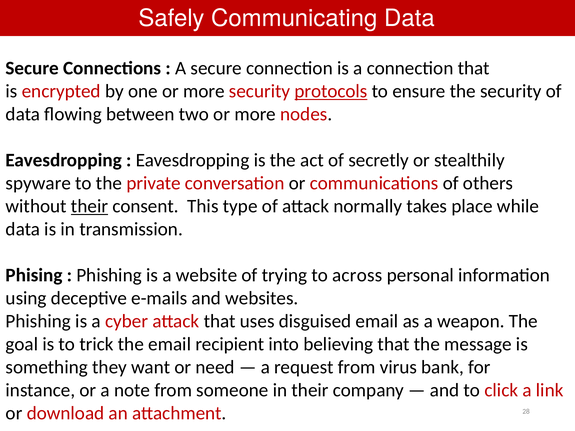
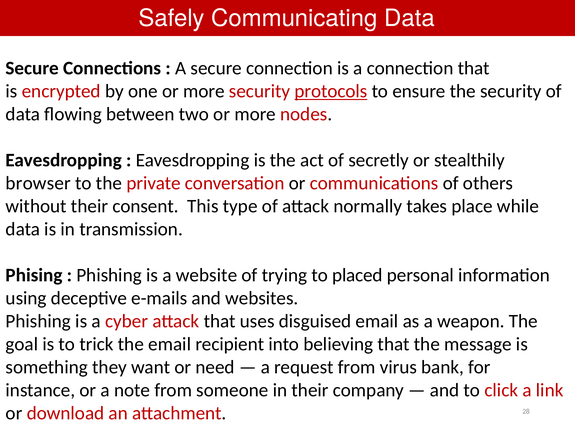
spyware: spyware -> browser
their at (90, 206) underline: present -> none
across: across -> placed
